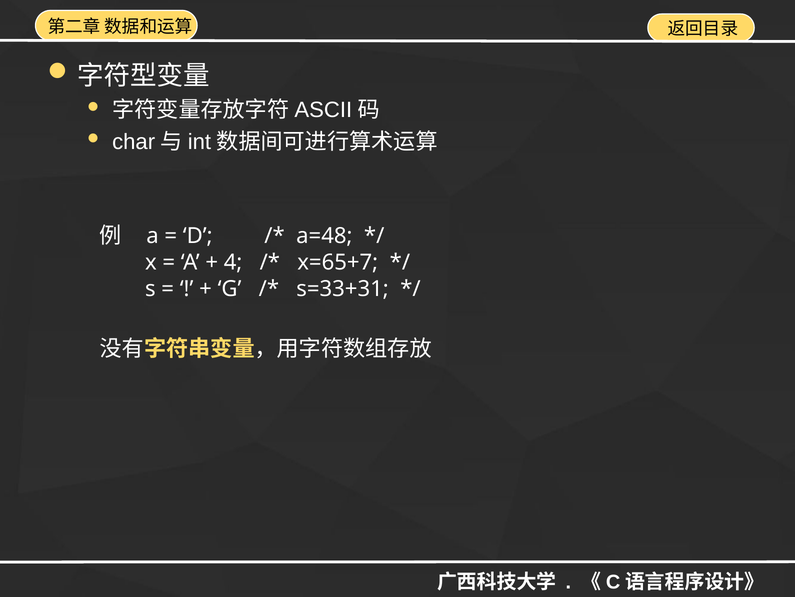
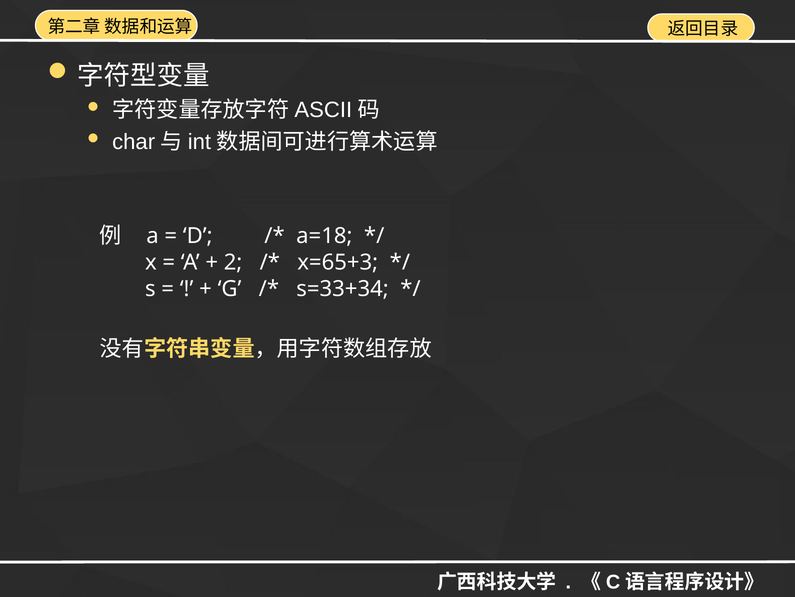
a=48: a=48 -> a=18
4: 4 -> 2
x=65+7: x=65+7 -> x=65+3
s=33+31: s=33+31 -> s=33+34
